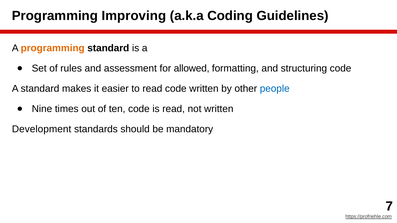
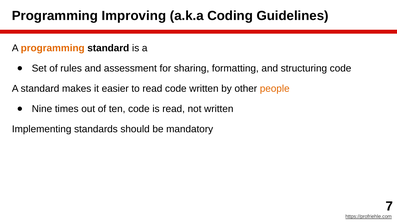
allowed: allowed -> sharing
people colour: blue -> orange
Development: Development -> Implementing
